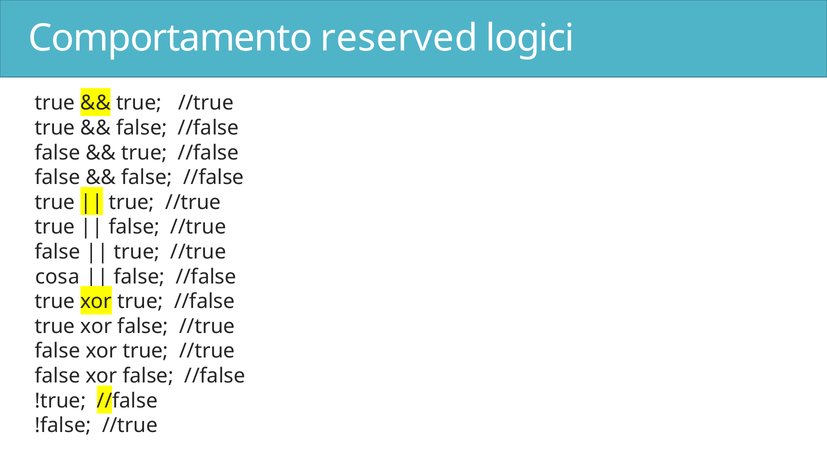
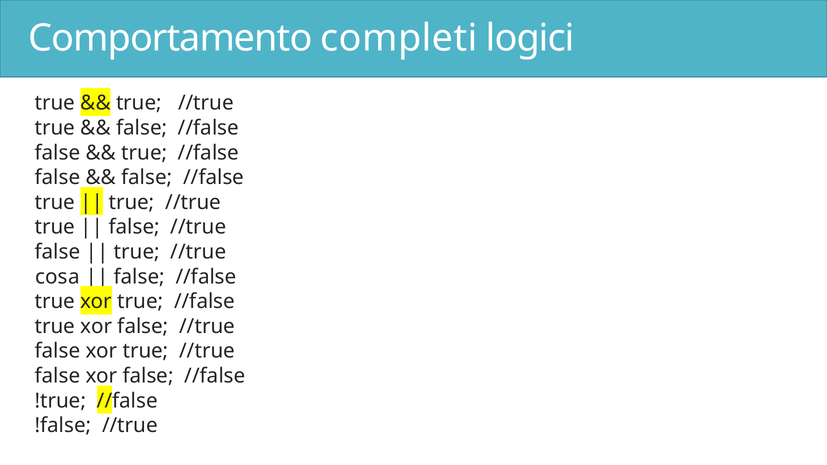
reserved: reserved -> completi
